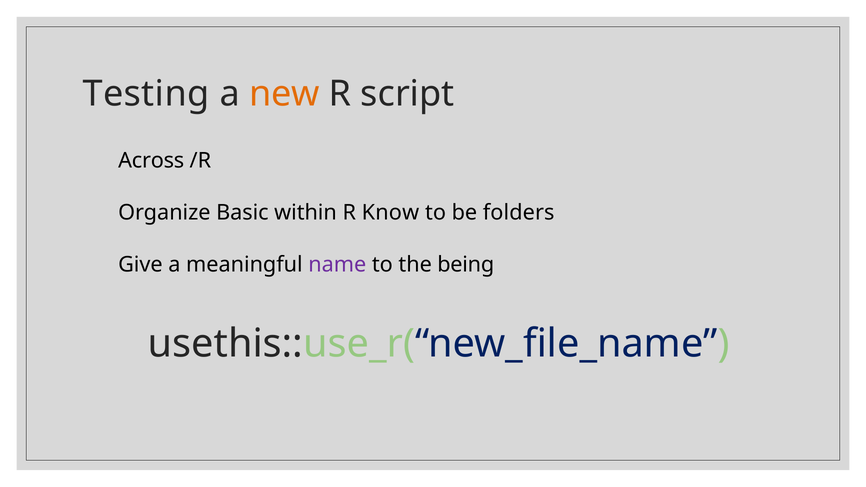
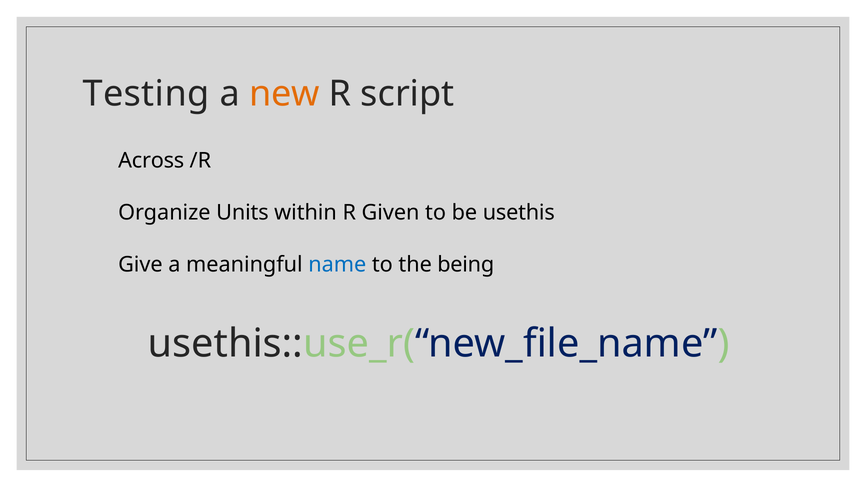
Basic: Basic -> Units
Know: Know -> Given
folders: folders -> usethis
name colour: purple -> blue
